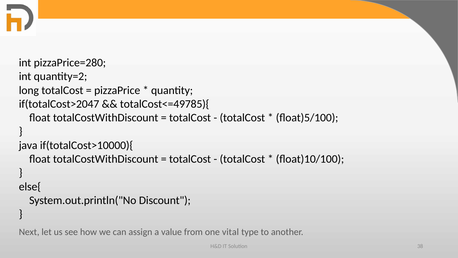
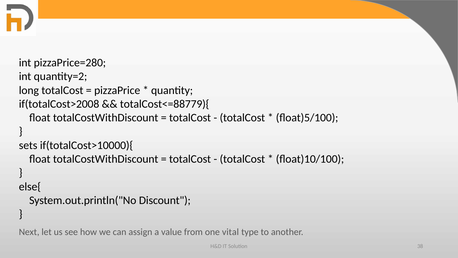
if(totalCost>2047: if(totalCost>2047 -> if(totalCost>2008
totalCost<=49785){: totalCost<=49785){ -> totalCost<=88779){
java: java -> sets
